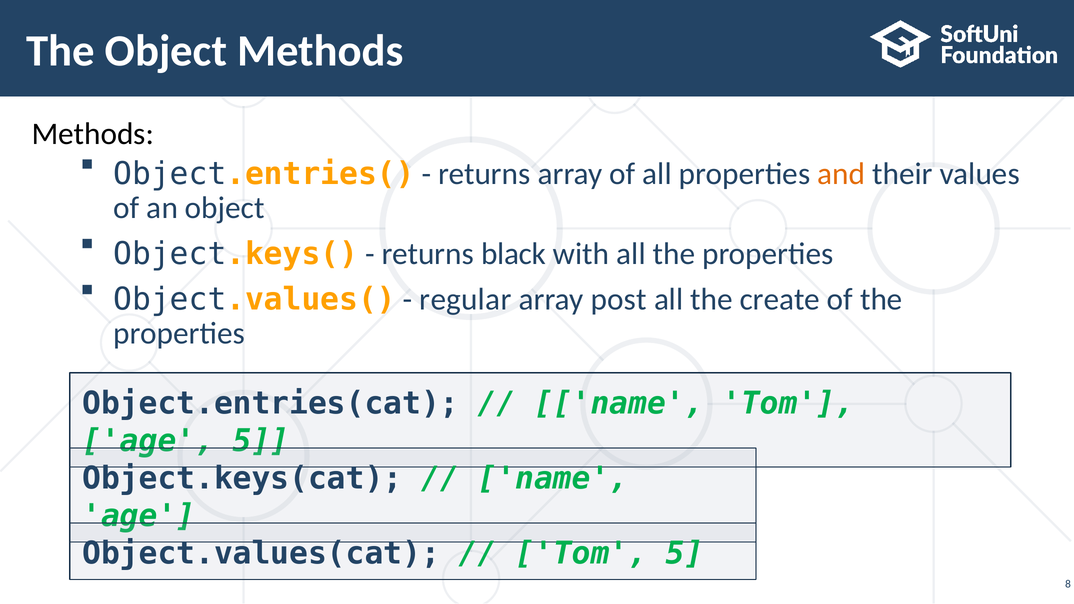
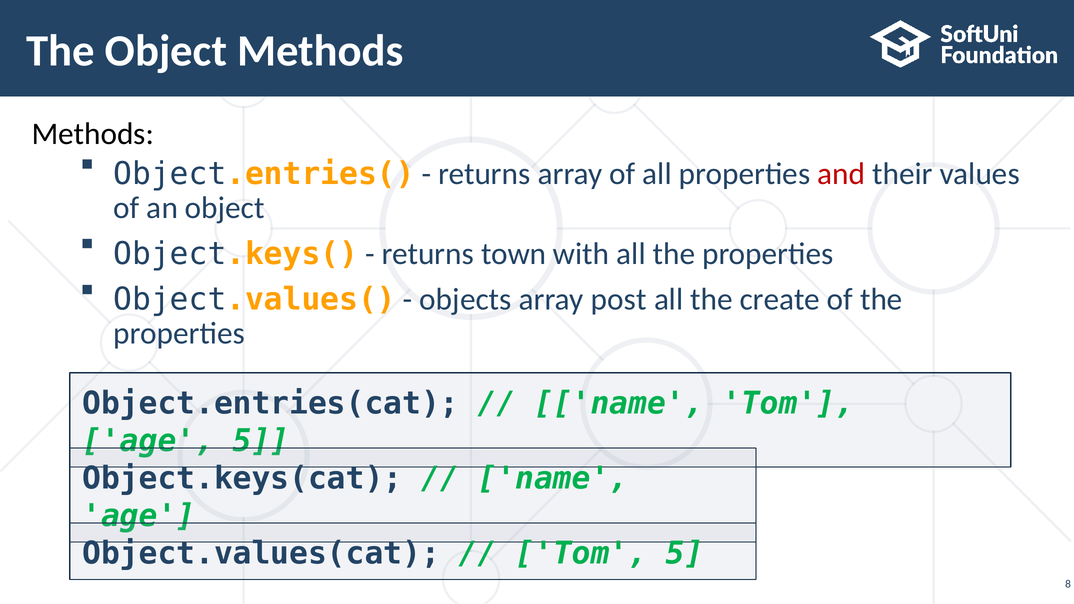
and colour: orange -> red
black: black -> town
regular: regular -> objects
